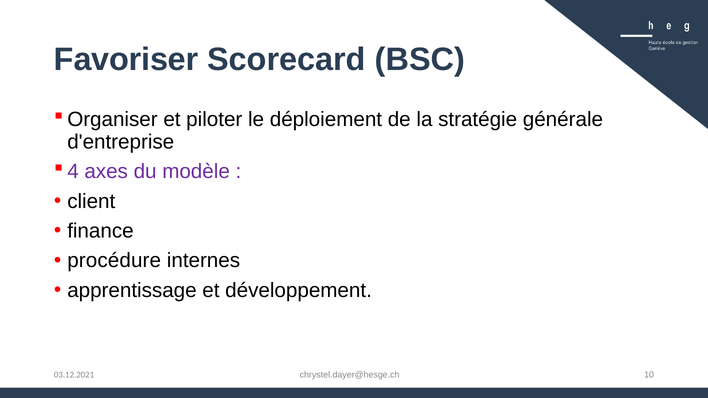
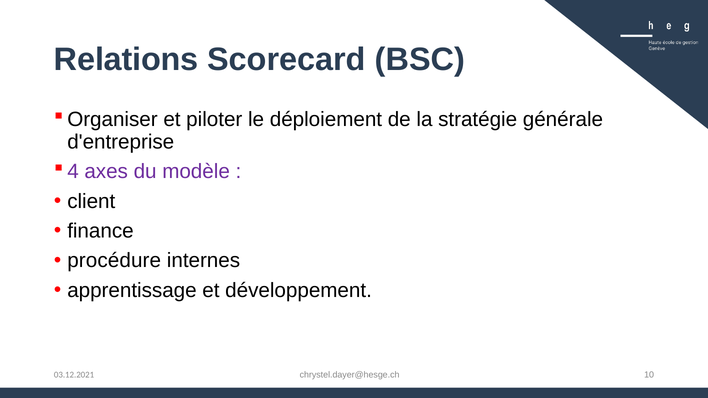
Favoriser: Favoriser -> Relations
